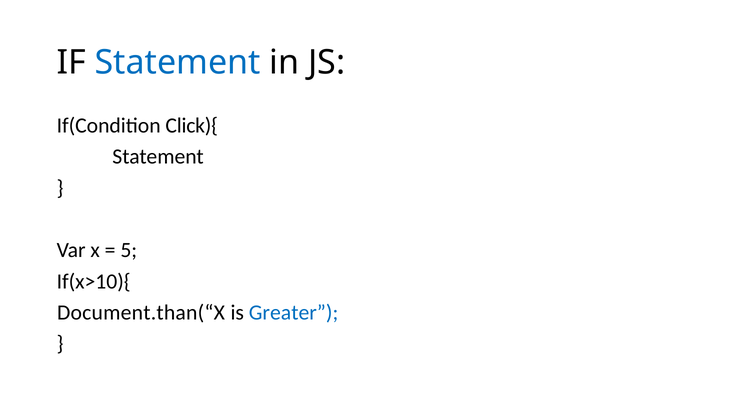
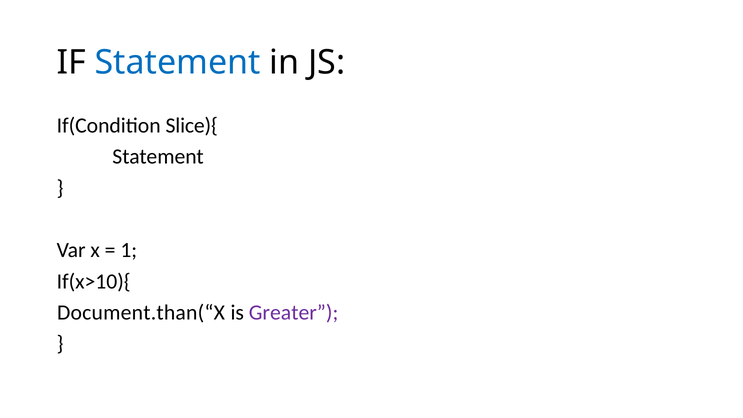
Click){: Click){ -> Slice){
5: 5 -> 1
Greater colour: blue -> purple
